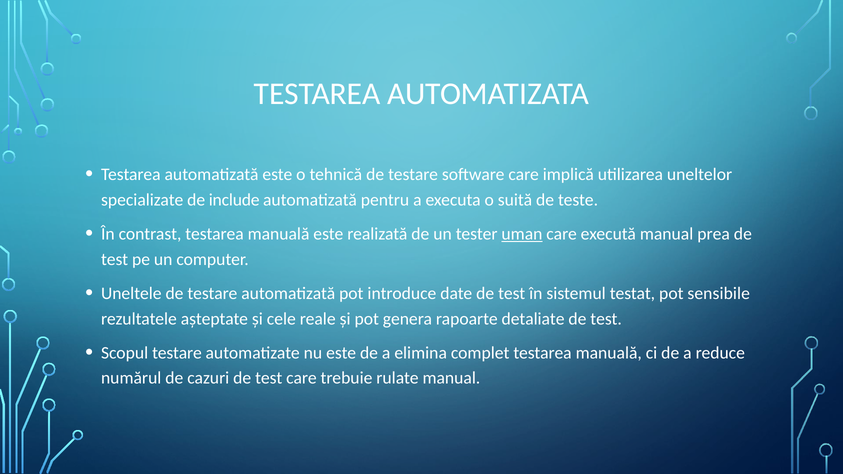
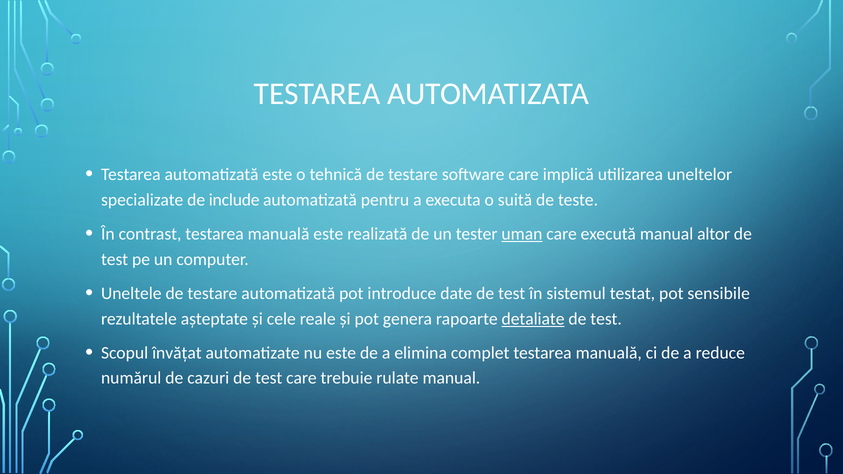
prea: prea -> altor
detaliate underline: none -> present
Scopul testare: testare -> învățat
